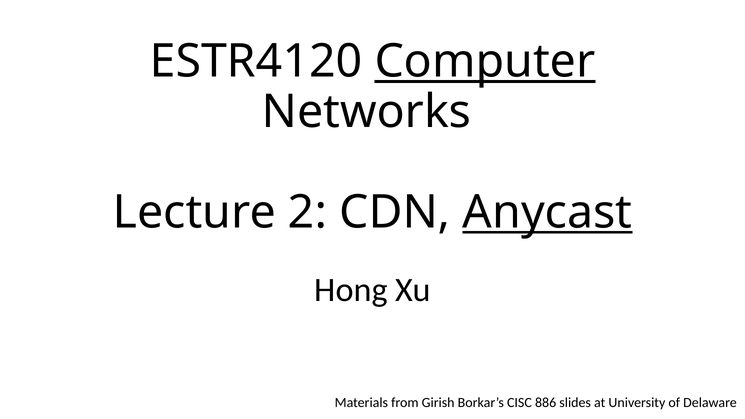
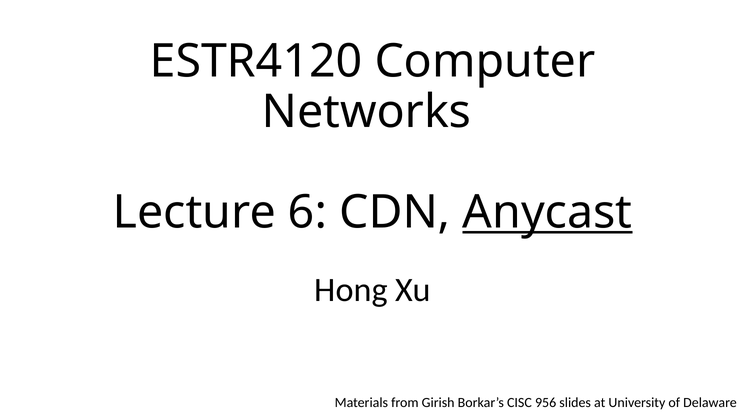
Computer underline: present -> none
2: 2 -> 6
886: 886 -> 956
